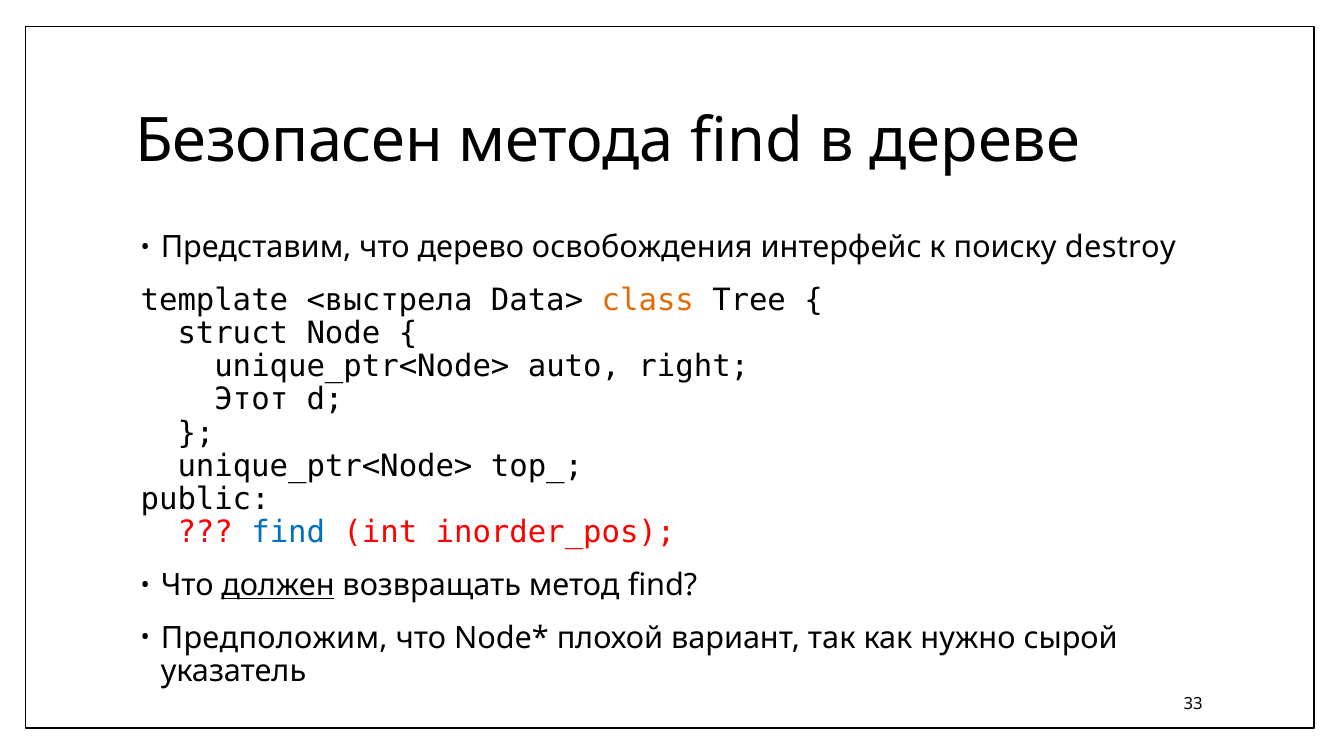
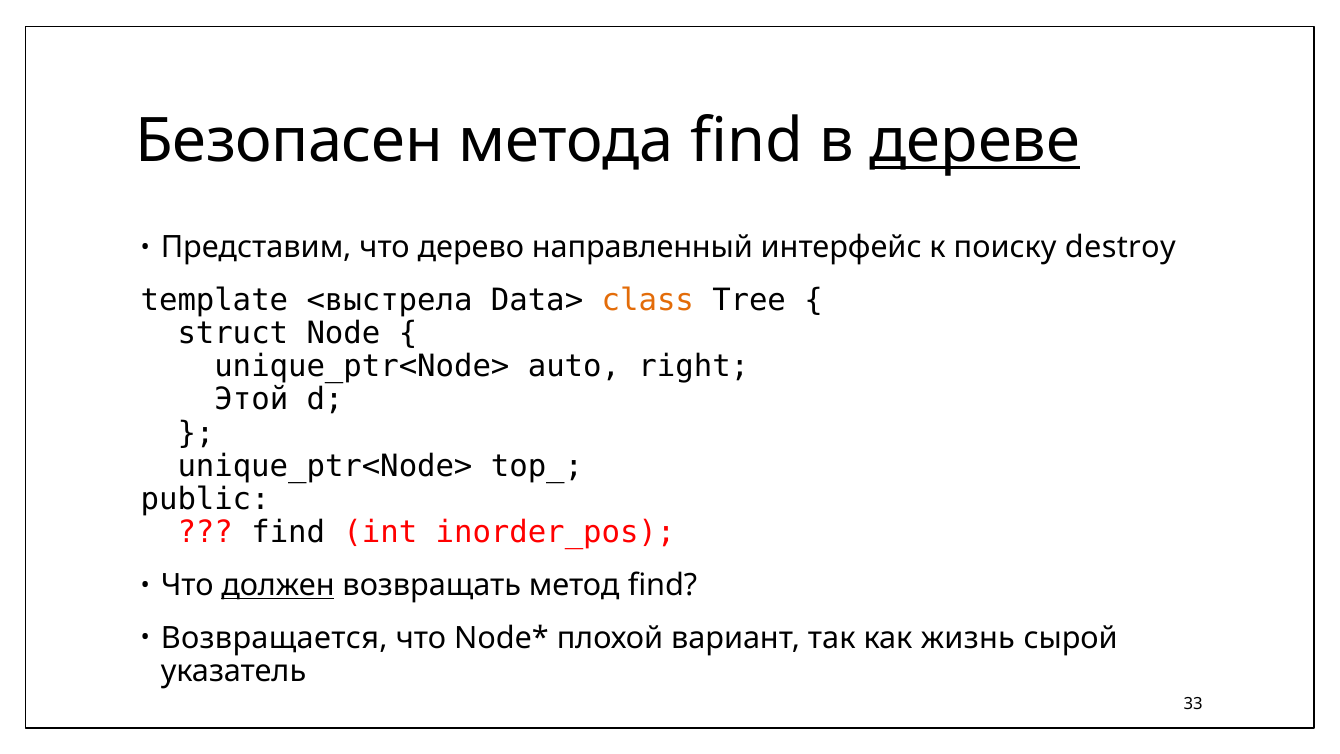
дереве underline: none -> present
освобождения: освобождения -> направленный
Этот: Этот -> Этой
find at (288, 532) colour: blue -> black
Предположим: Предположим -> Возвращается
нужно: нужно -> жизнь
